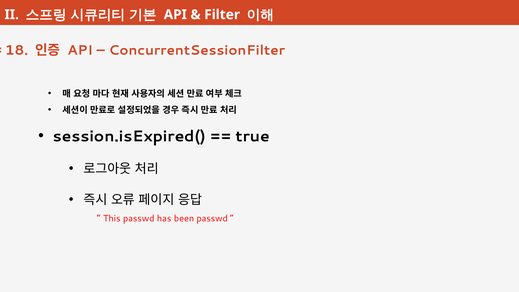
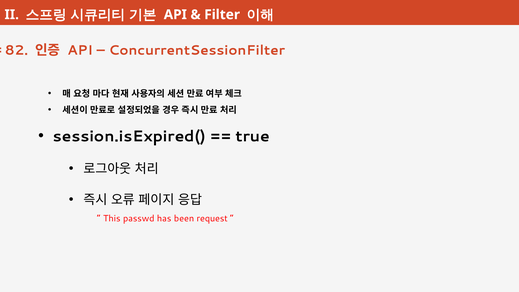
18: 18 -> 82
been passwd: passwd -> request
